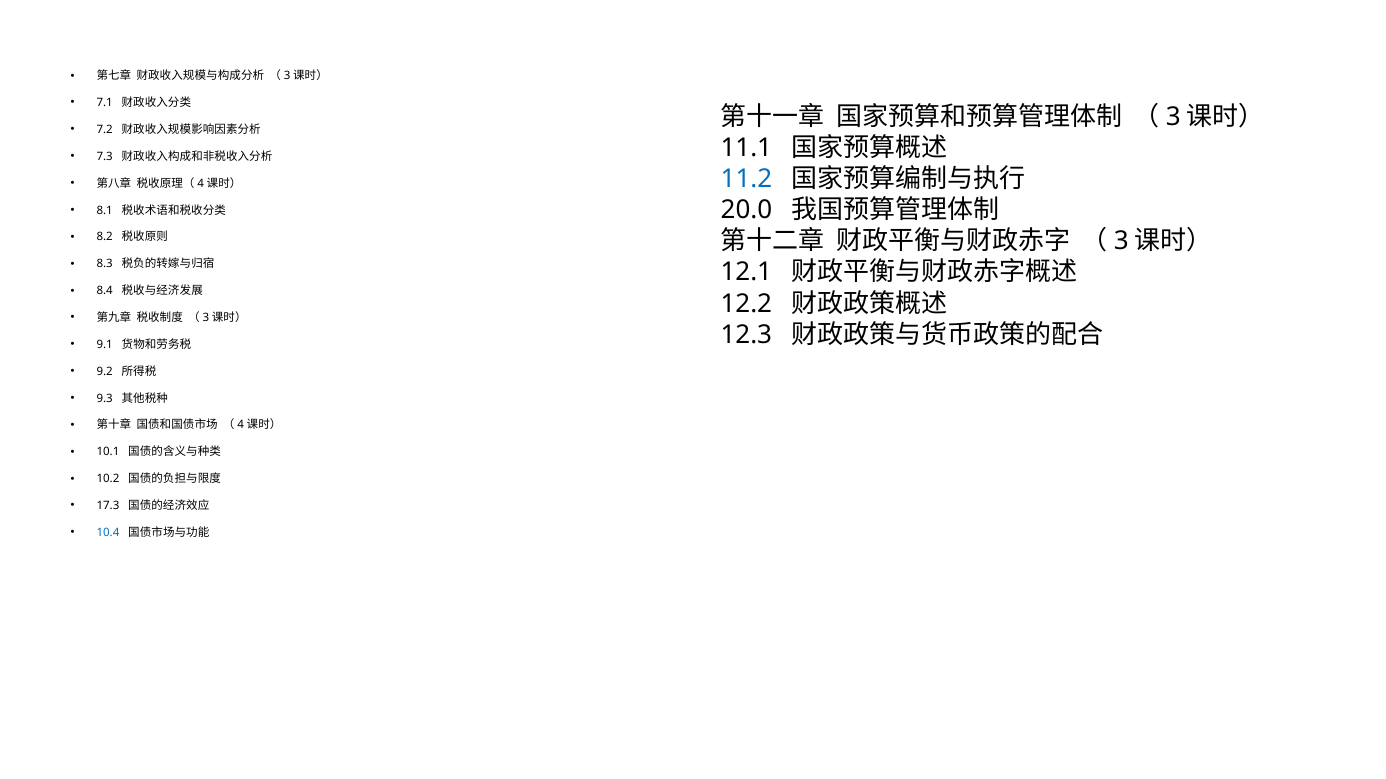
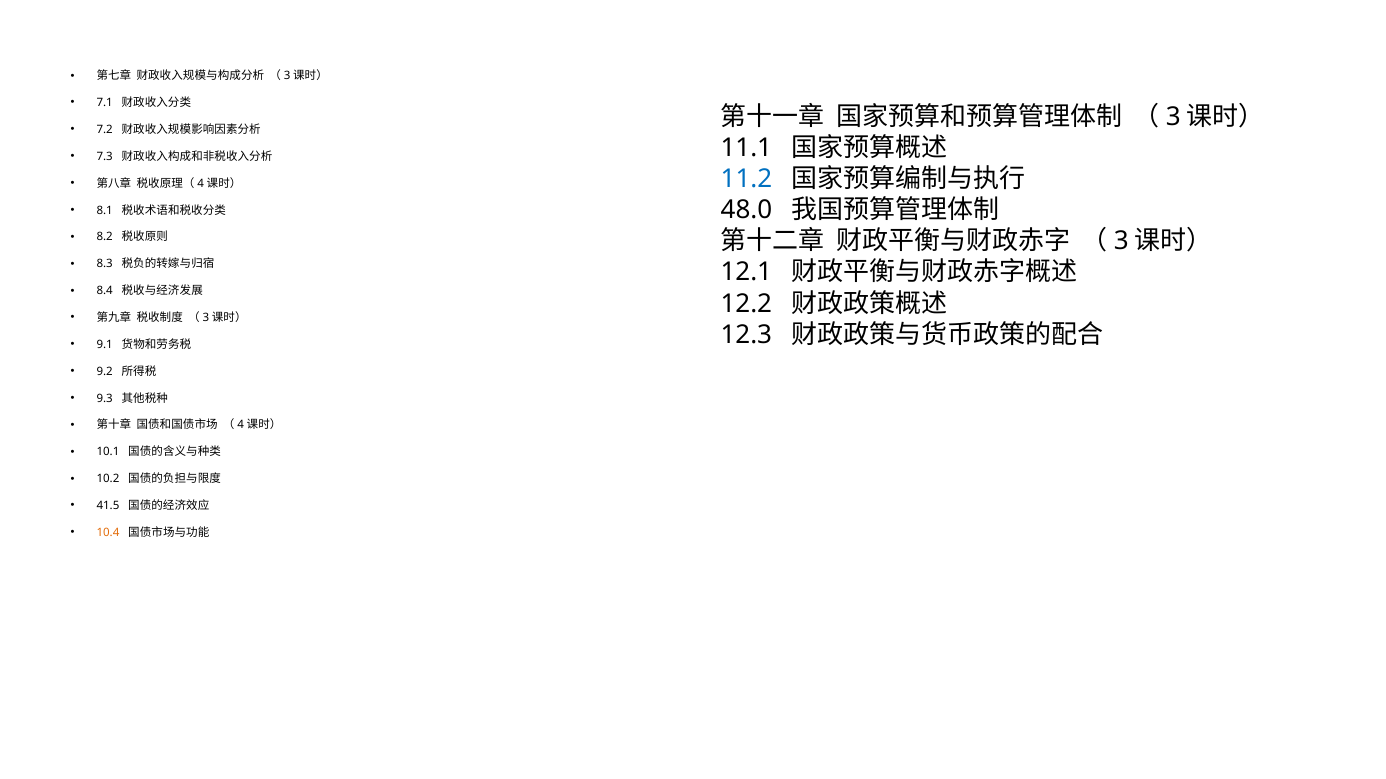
20.0: 20.0 -> 48.0
17.3: 17.3 -> 41.5
10.4 colour: blue -> orange
